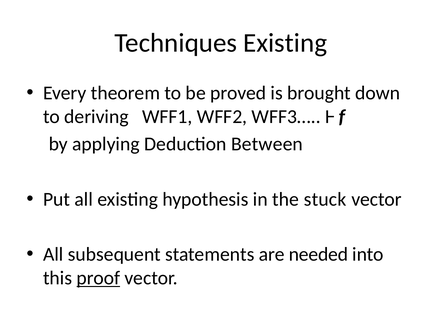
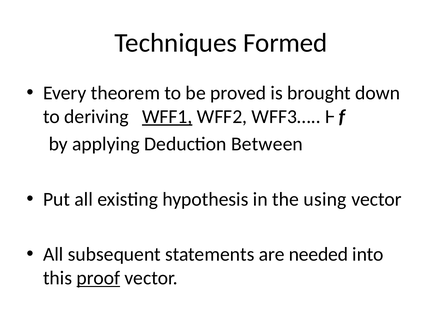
Techniques Existing: Existing -> Formed
WFF1 underline: none -> present
stuck: stuck -> using
